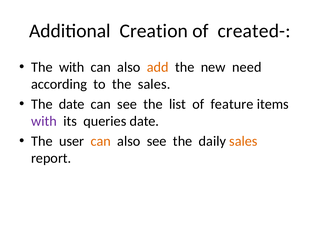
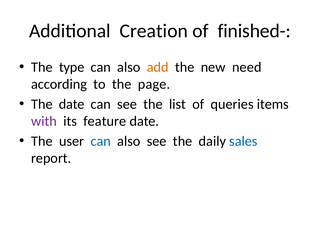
created-: created- -> finished-
The with: with -> type
the sales: sales -> page
feature: feature -> queries
queries: queries -> feature
can at (101, 141) colour: orange -> blue
sales at (243, 141) colour: orange -> blue
